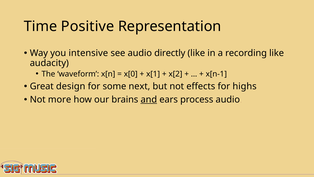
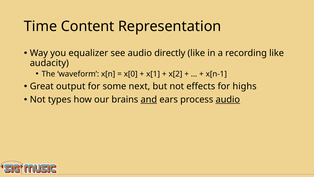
Positive: Positive -> Content
intensive: intensive -> equalizer
design: design -> output
more: more -> types
audio at (228, 99) underline: none -> present
